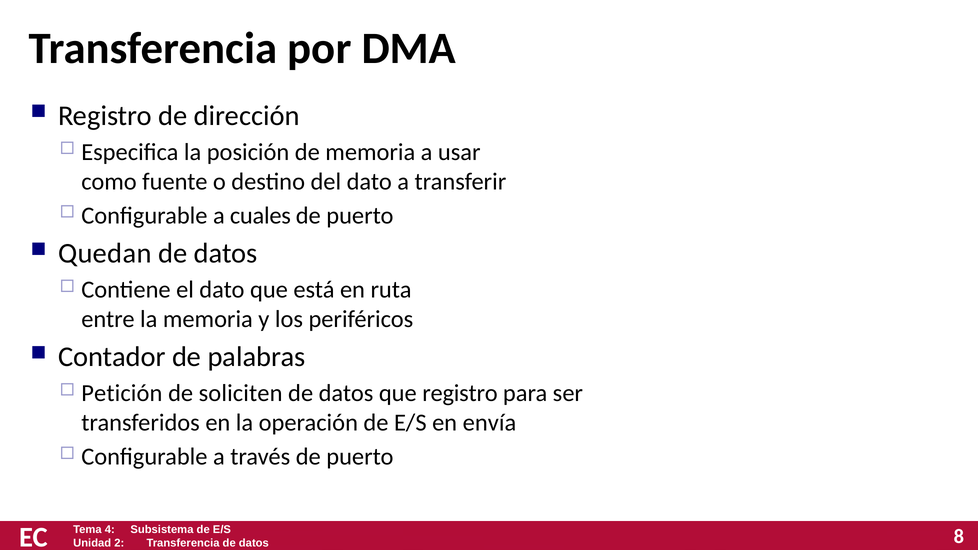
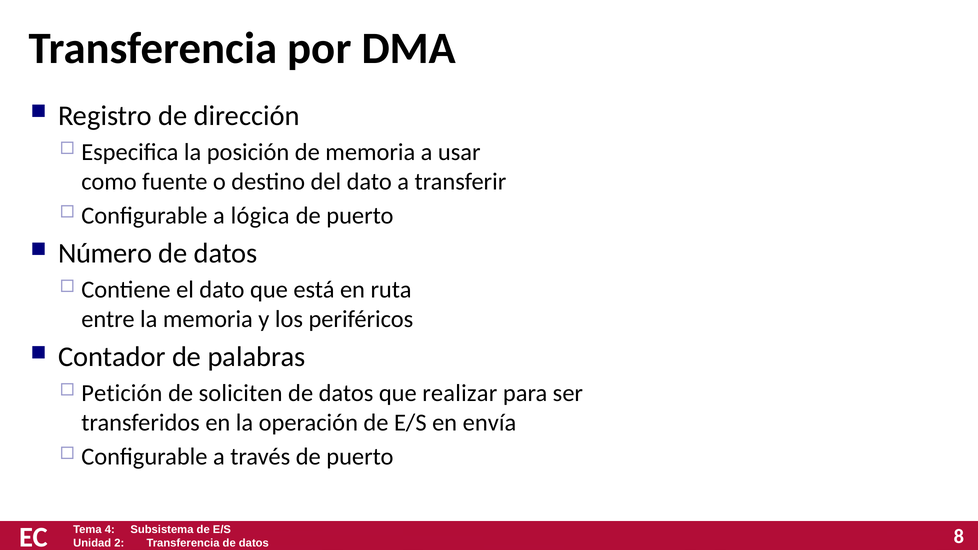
cuales: cuales -> lógica
Quedan: Quedan -> Número
que registro: registro -> realizar
